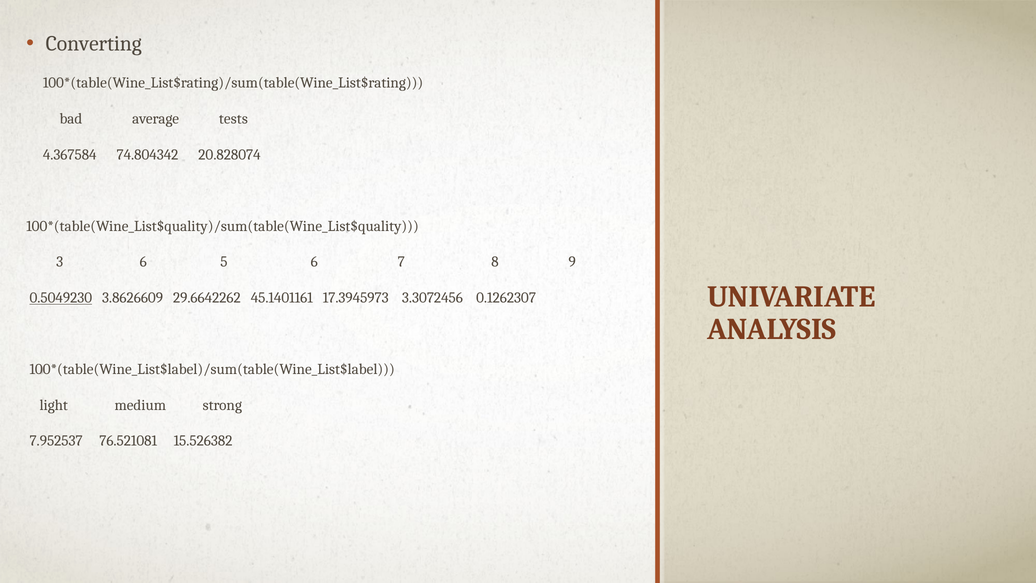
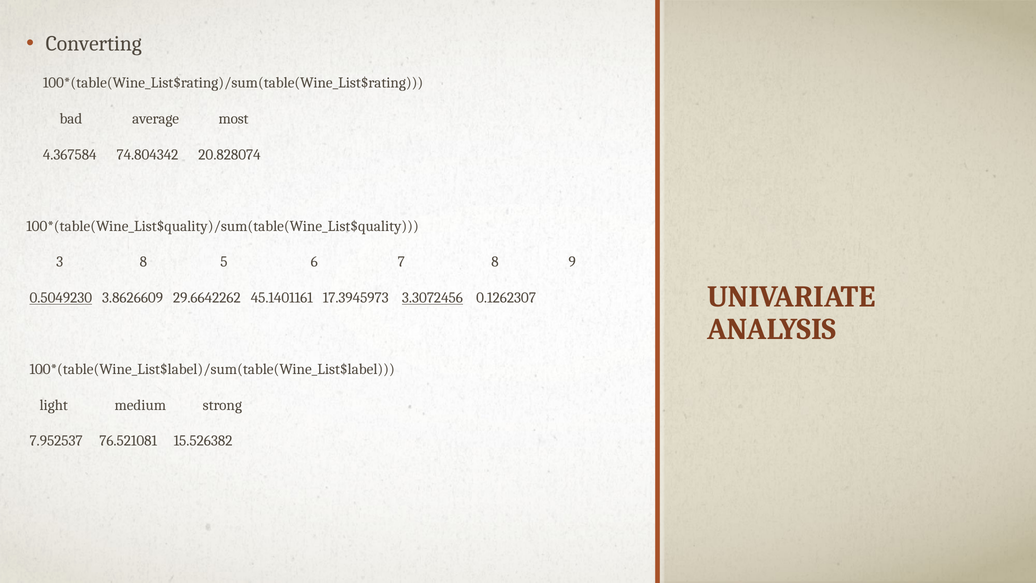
tests: tests -> most
3 6: 6 -> 8
3.3072456 underline: none -> present
